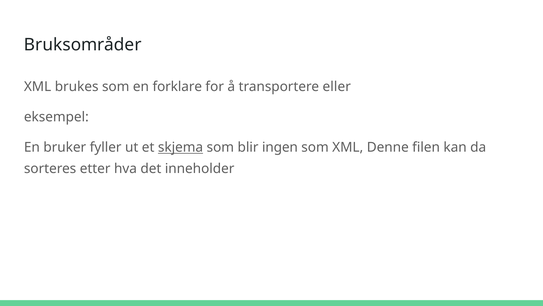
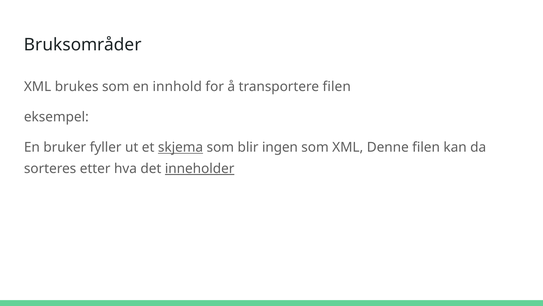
forklare: forklare -> innhold
transportere eller: eller -> filen
inneholder underline: none -> present
